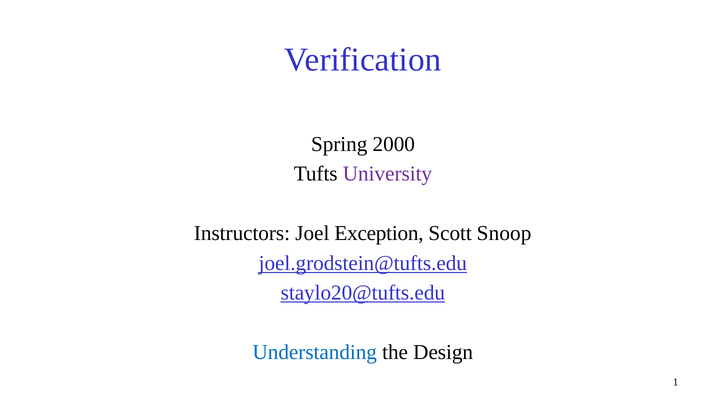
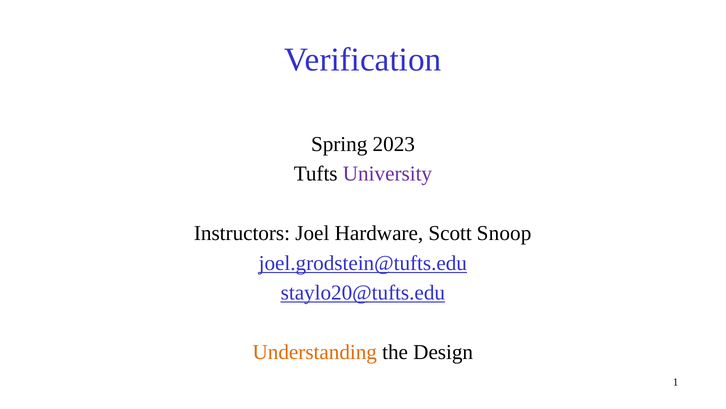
2000: 2000 -> 2023
Exception: Exception -> Hardware
Understanding colour: blue -> orange
